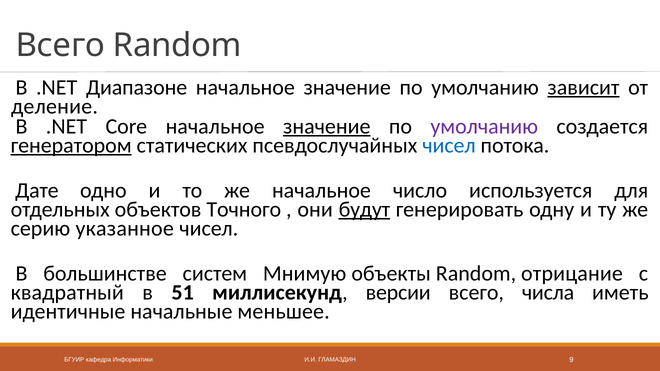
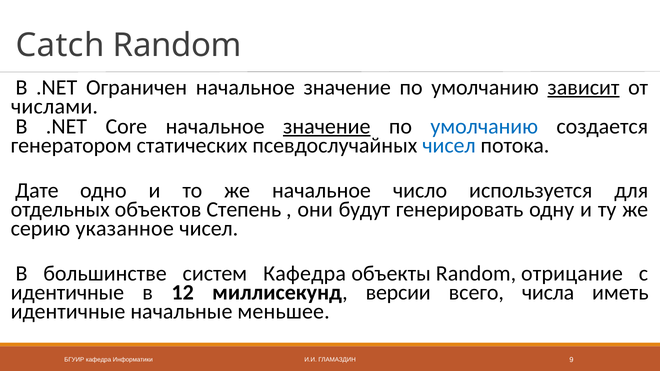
Всего at (60, 45): Всего -> Catch
Диапазоне: Диапазоне -> Ограничен
деление: деление -> числами
умолчанию at (484, 126) colour: purple -> blue
генератором underline: present -> none
Точного: Точного -> Степень
будут underline: present -> none
систем Мнимую: Мнимую -> Кафедра
квадратный at (67, 292): квадратный -> идентичные
51: 51 -> 12
